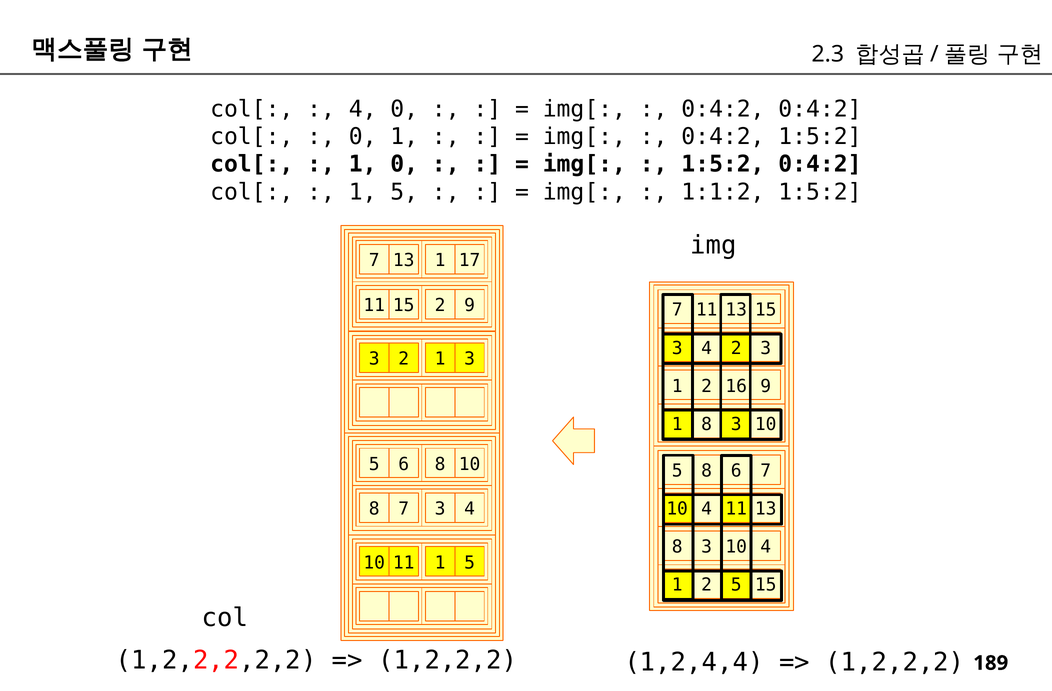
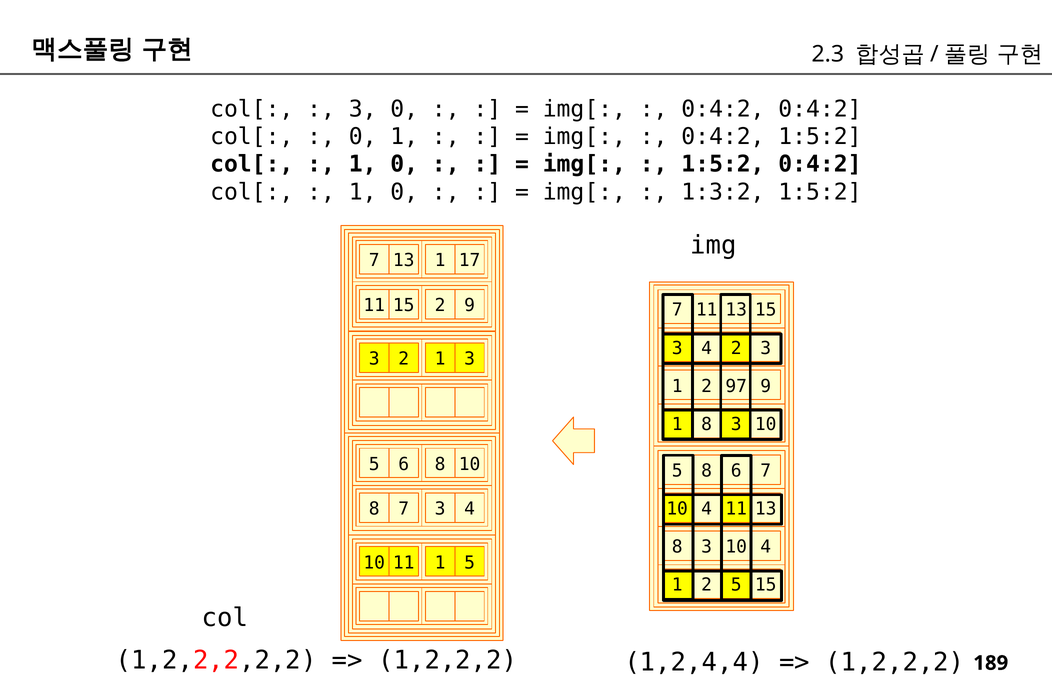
4 at (363, 109): 4 -> 3
5 at (404, 192): 5 -> 0
1:1:2: 1:1:2 -> 1:3:2
16: 16 -> 97
